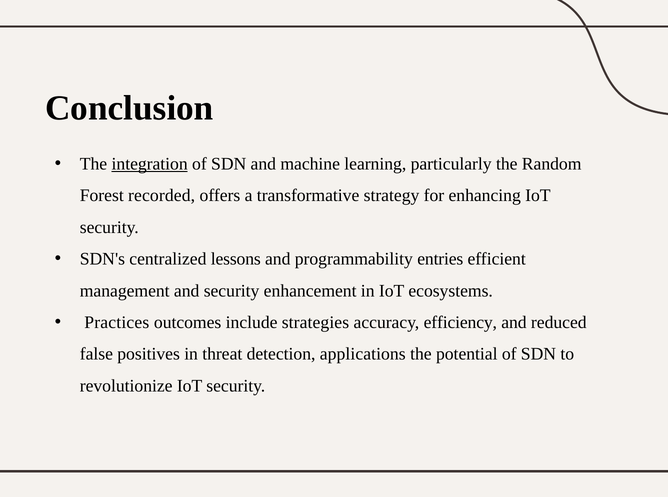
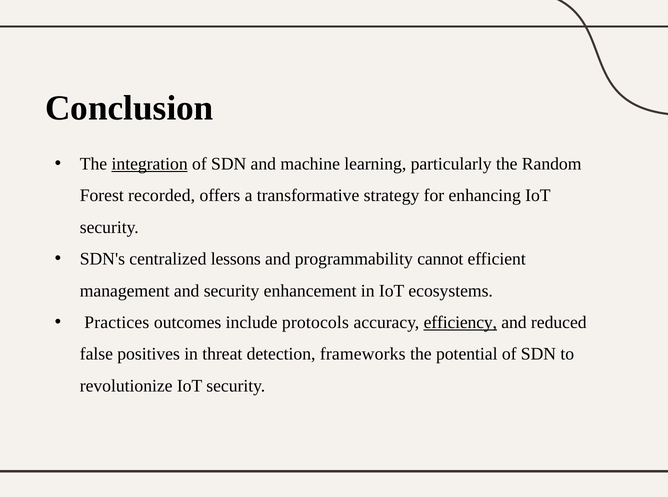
entries: entries -> cannot
strategies: strategies -> protocols
efficiency underline: none -> present
applications: applications -> frameworks
